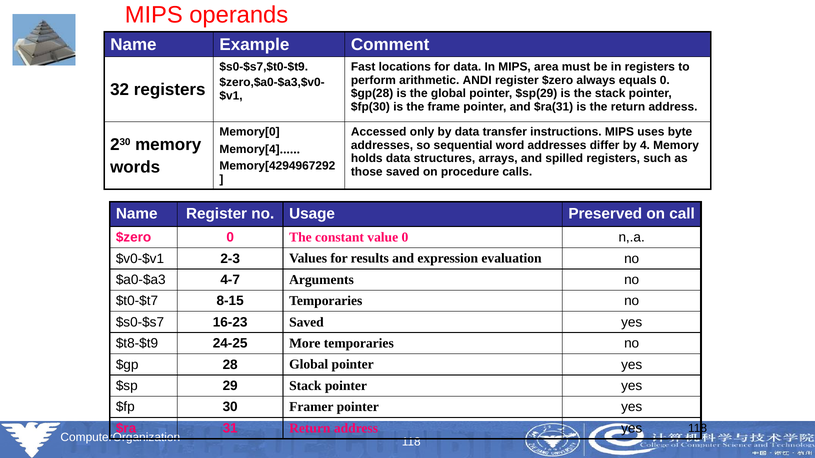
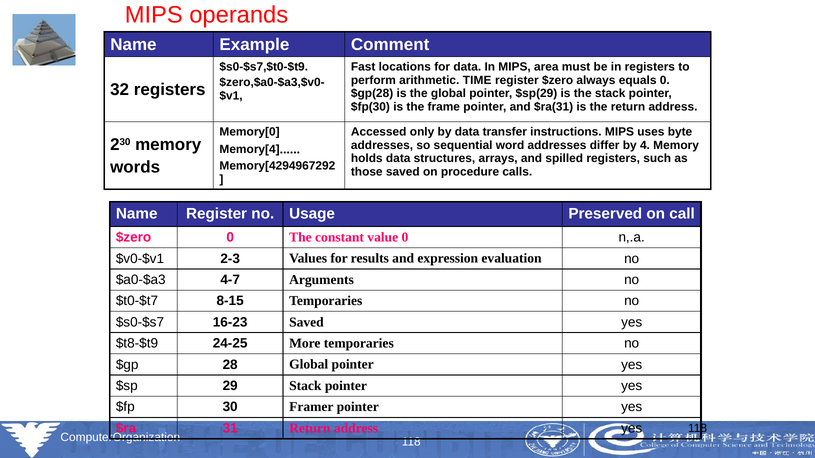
ANDI: ANDI -> TIME
